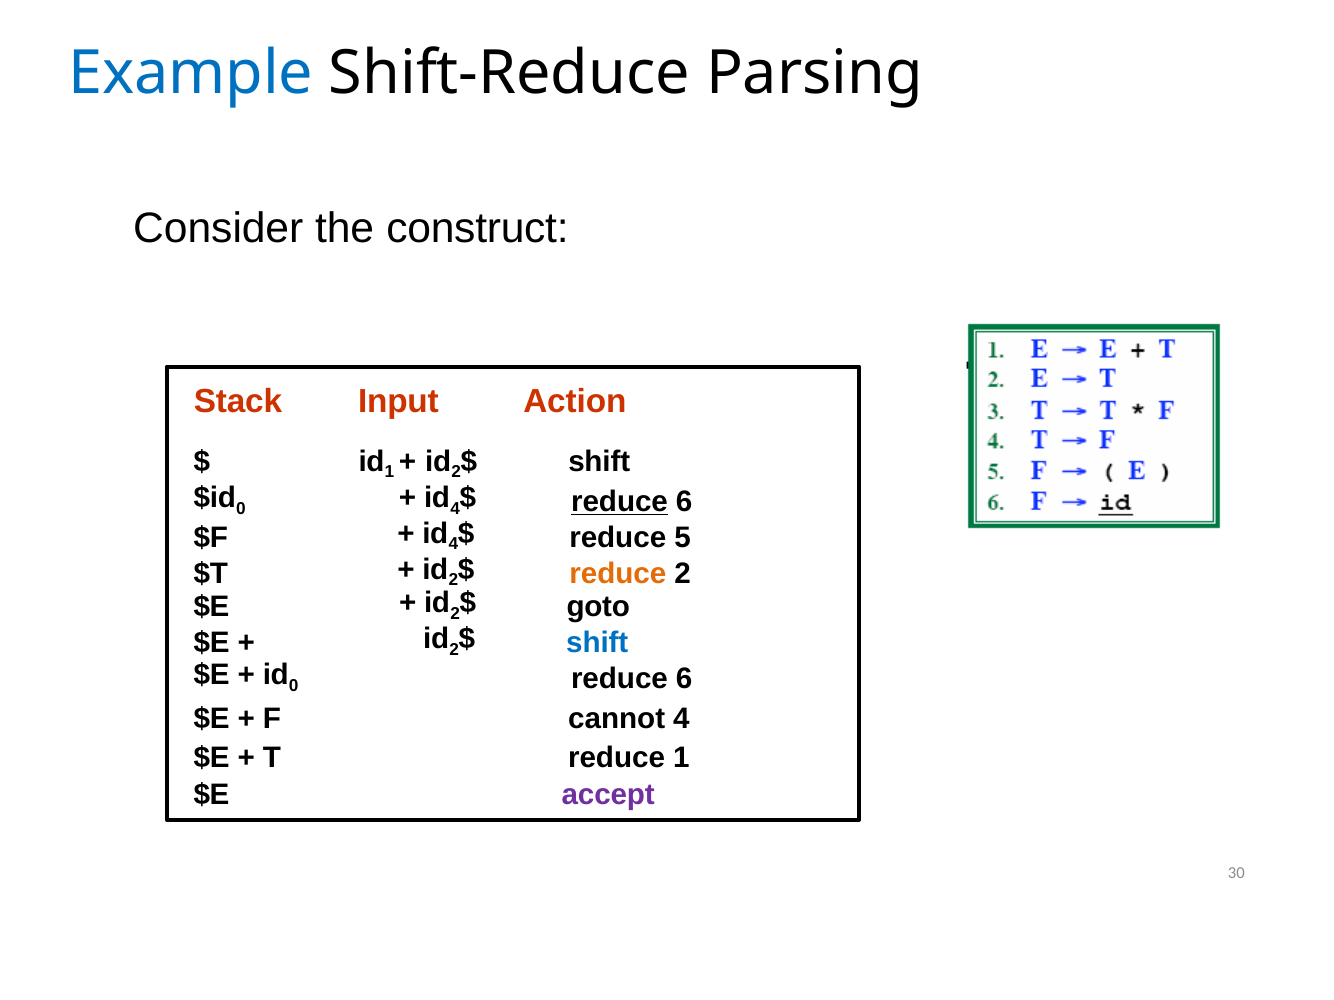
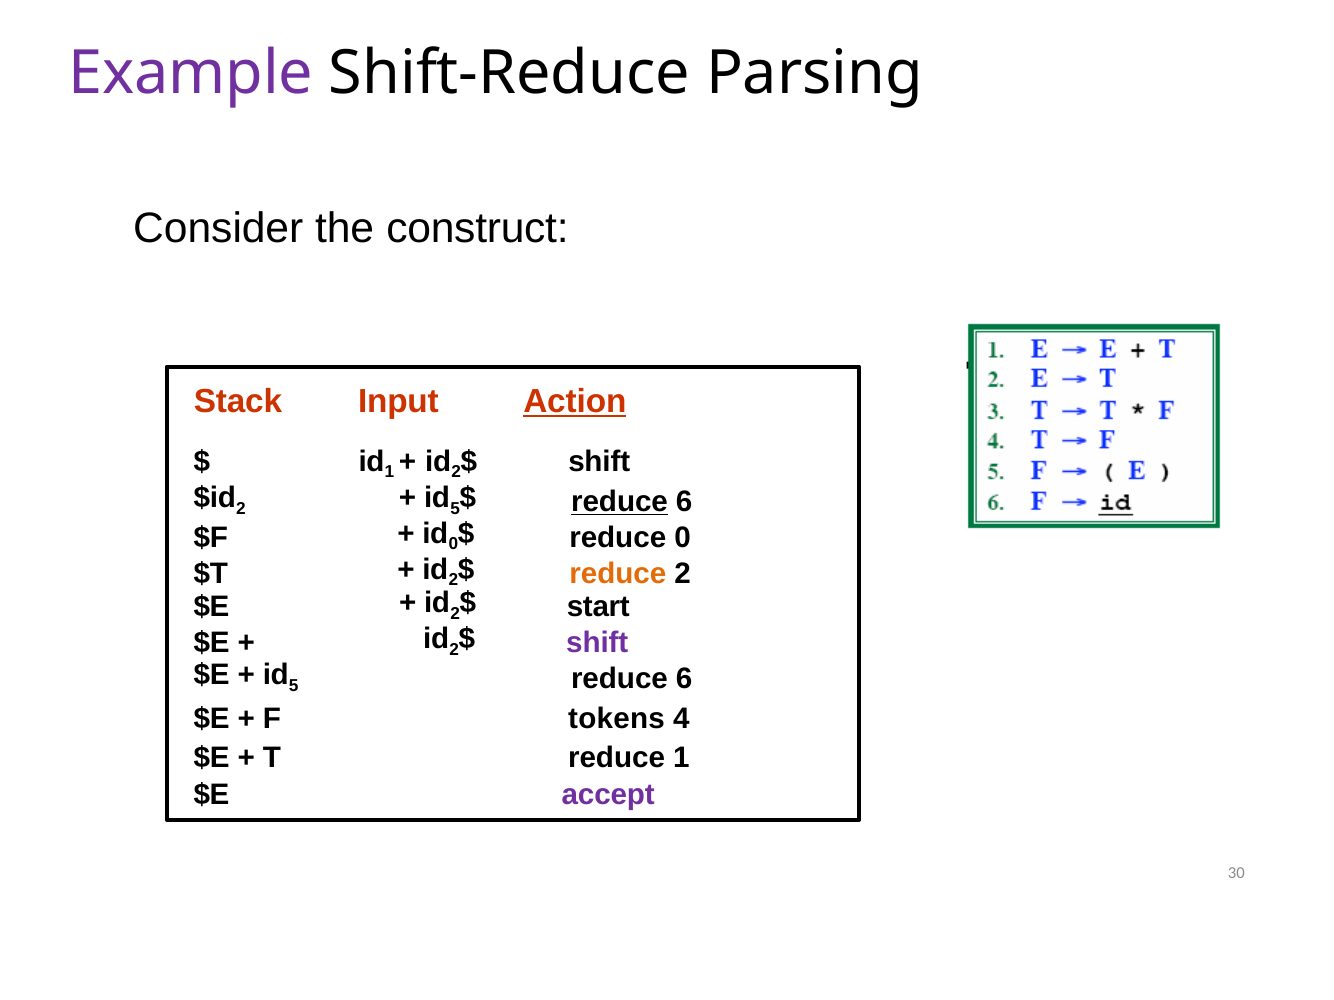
Example colour: blue -> purple
Action underline: none -> present
0 at (241, 509): 0 -> 2
4 at (455, 509): 4 -> 5
4 at (453, 545): 4 -> 0
reduce 5: 5 -> 0
goto: goto -> start
shift at (597, 643) colour: blue -> purple
0 at (294, 686): 0 -> 5
cannot: cannot -> tokens
